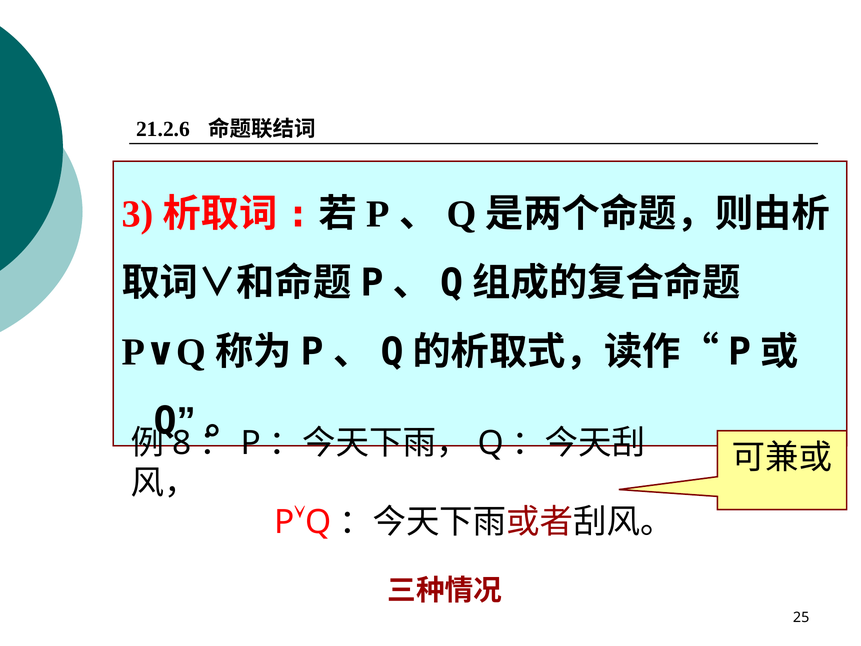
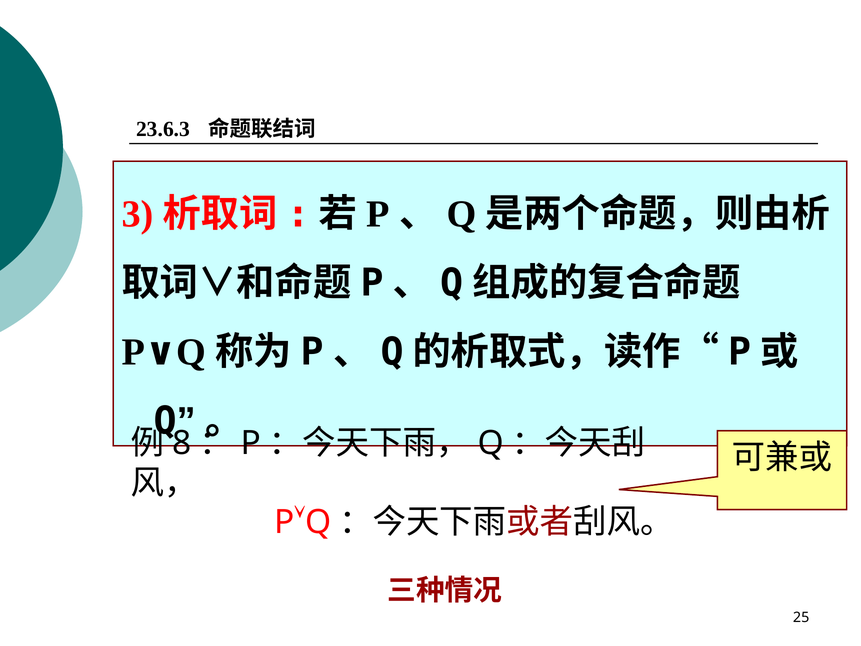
21.2.6: 21.2.6 -> 23.6.3
